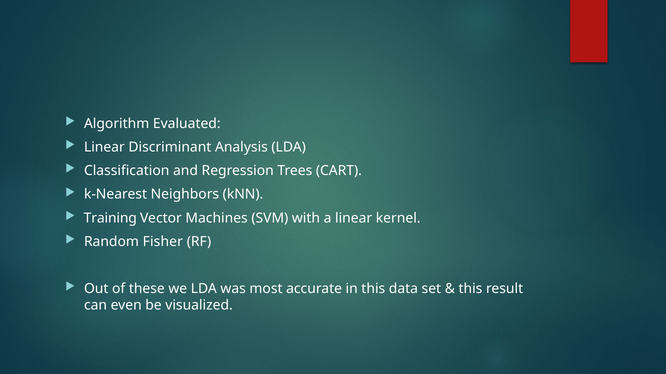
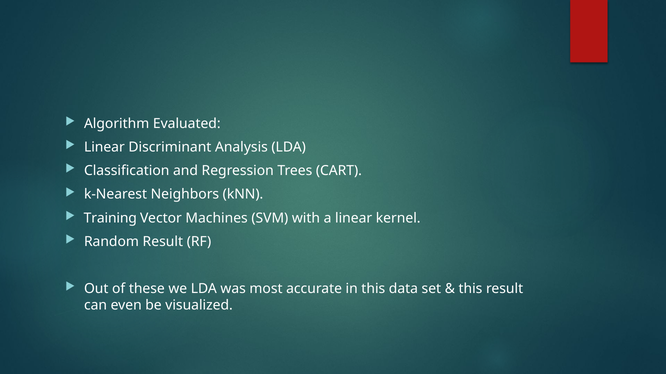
Random Fisher: Fisher -> Result
